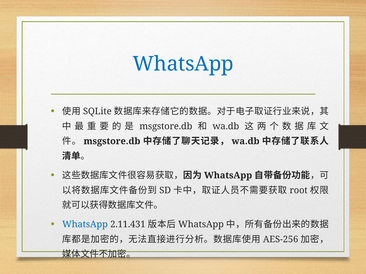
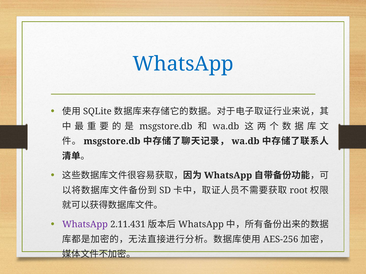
WhatsApp at (85, 225) colour: blue -> purple
